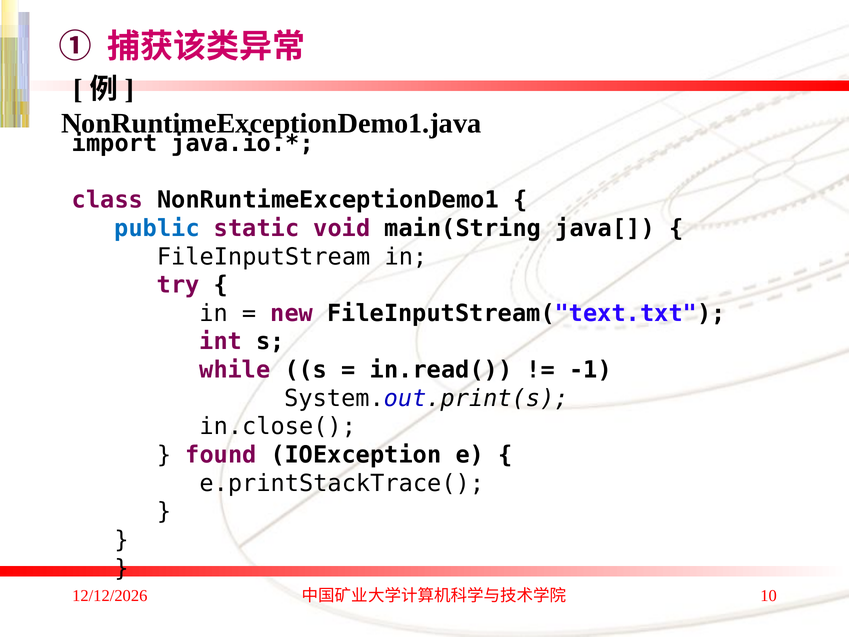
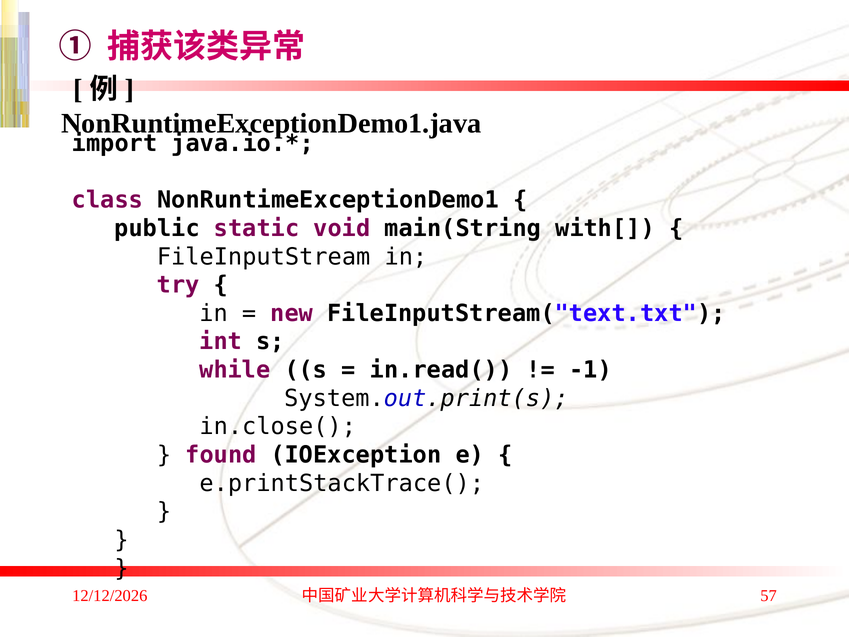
public colour: blue -> black
java[: java[ -> with[
10: 10 -> 57
